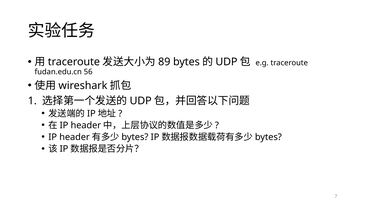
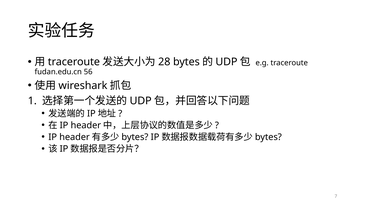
89: 89 -> 28
